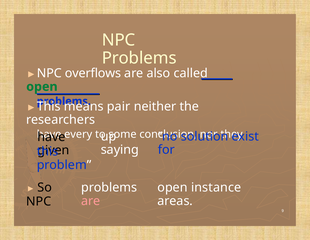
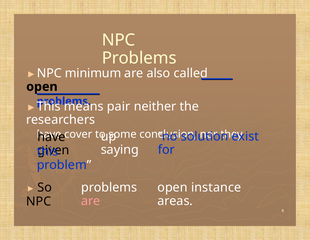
overflows: overflows -> minimum
open at (42, 87) colour: green -> black
every: every -> cover
